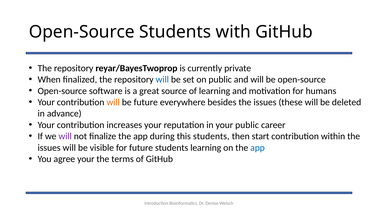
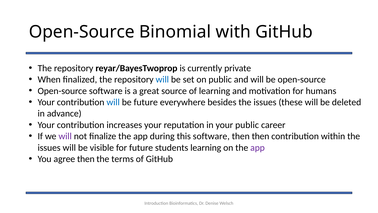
Open-Source Students: Students -> Binomial
will at (113, 102) colour: orange -> blue
this students: students -> software
then start: start -> then
app at (258, 147) colour: blue -> purple
agree your: your -> then
